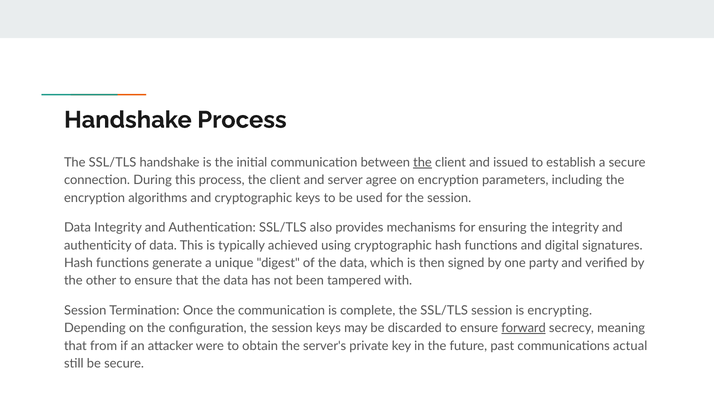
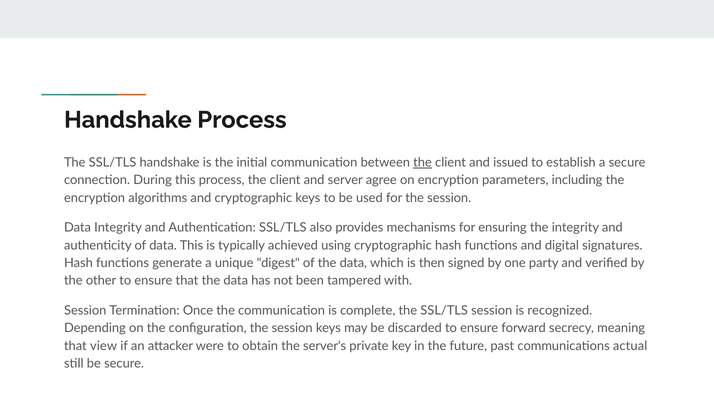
encrypting: encrypting -> recognized
forward underline: present -> none
from: from -> view
